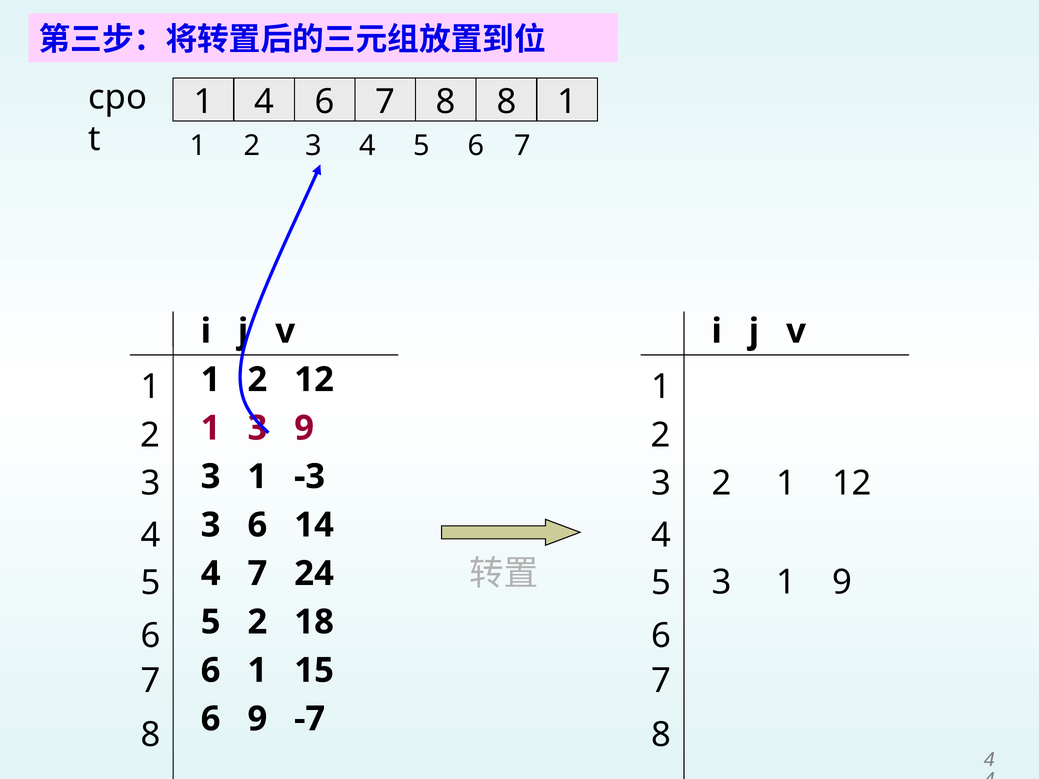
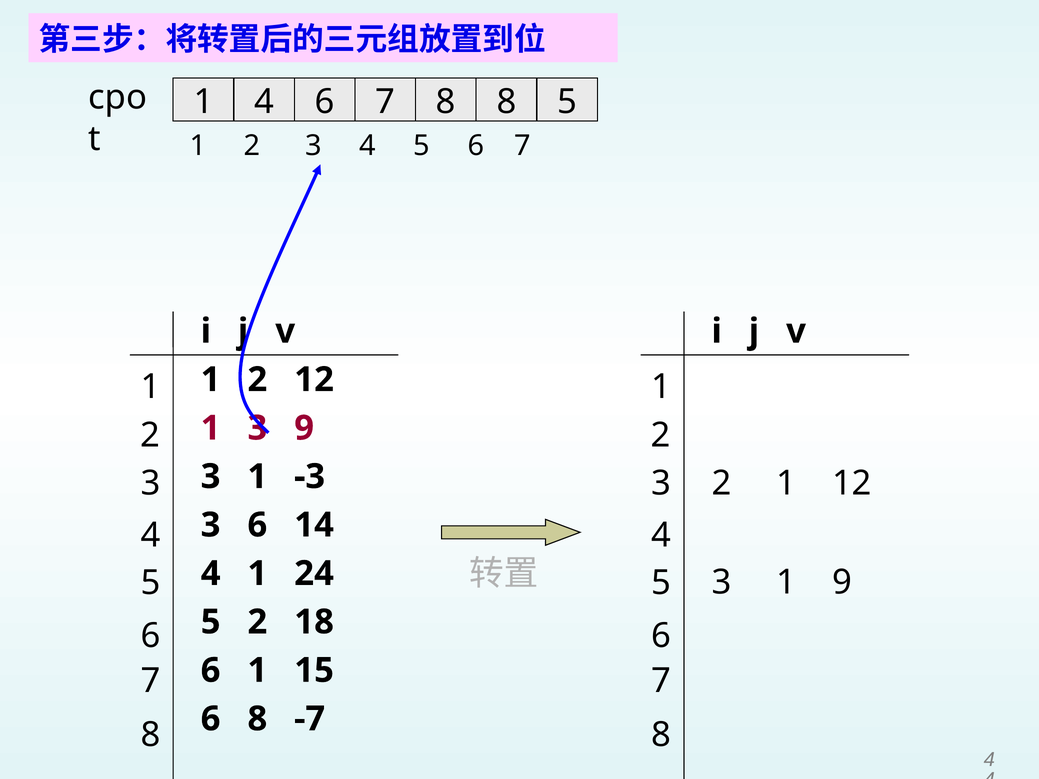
8 8 1: 1 -> 5
4 7: 7 -> 1
6 9: 9 -> 8
